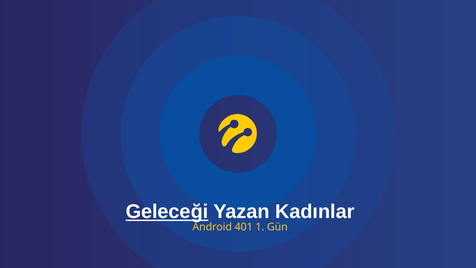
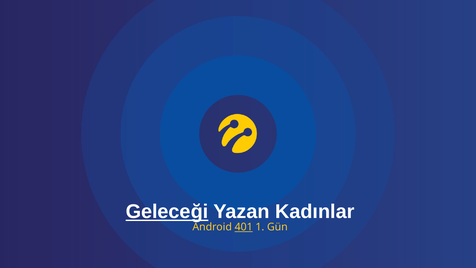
401 underline: none -> present
